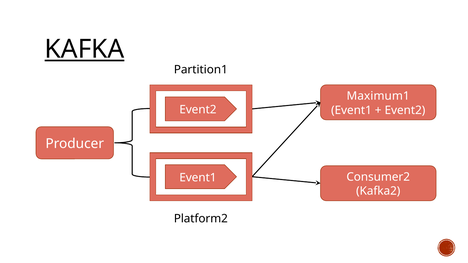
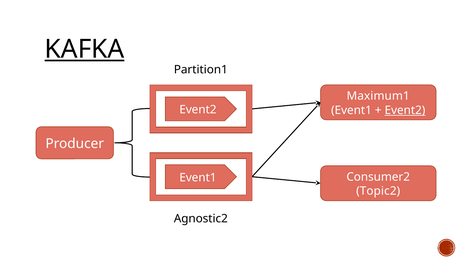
Event2 at (405, 110) underline: none -> present
Kafka2: Kafka2 -> Topic2
Platform2: Platform2 -> Agnostic2
